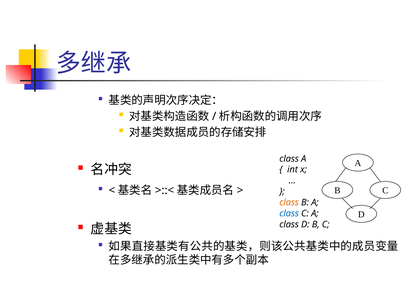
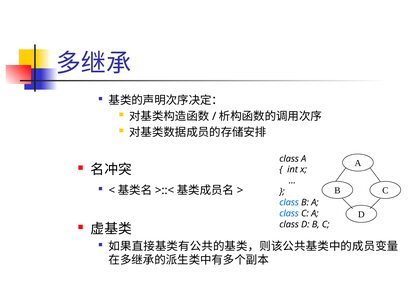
class at (289, 203) colour: orange -> blue
